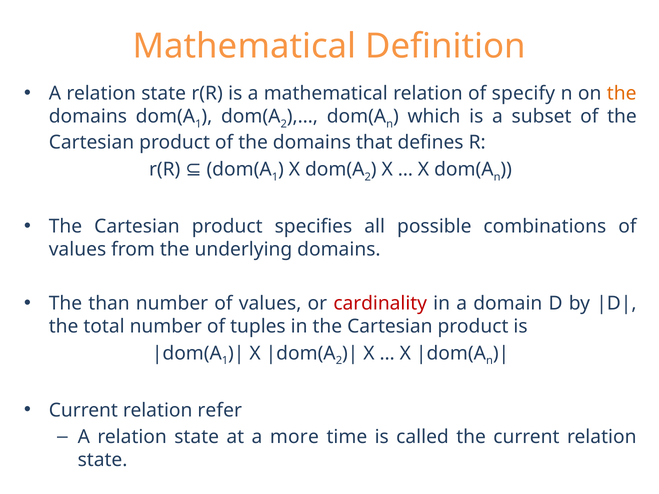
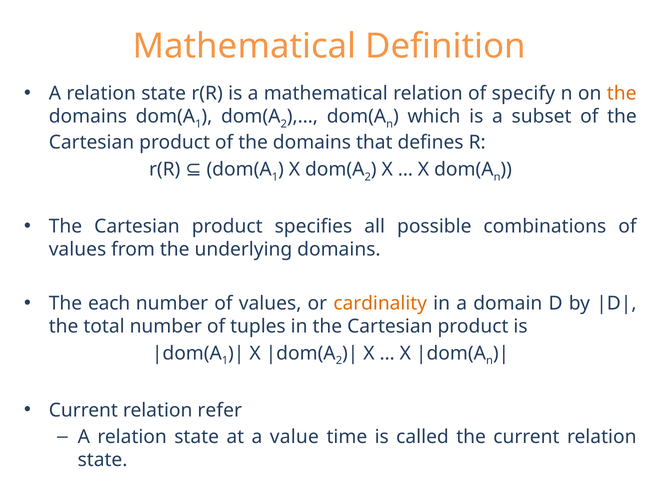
than: than -> each
cardinality colour: red -> orange
more: more -> value
